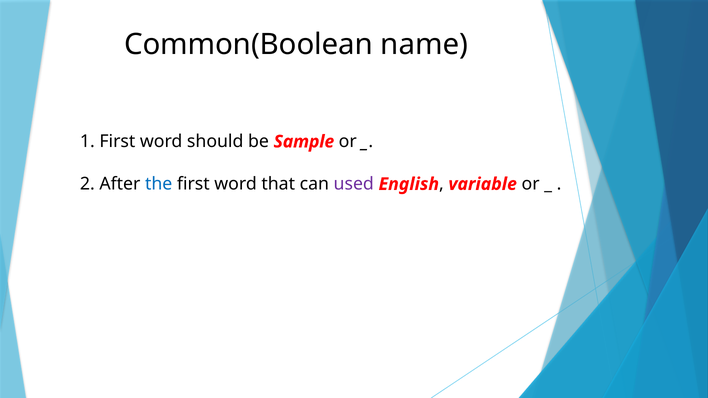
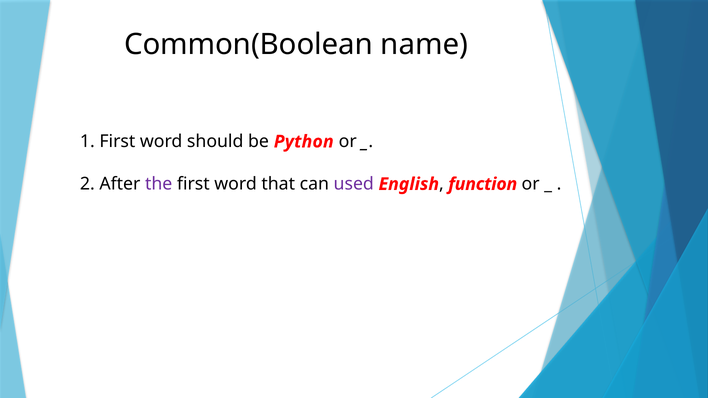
Sample: Sample -> Python
the colour: blue -> purple
variable: variable -> function
